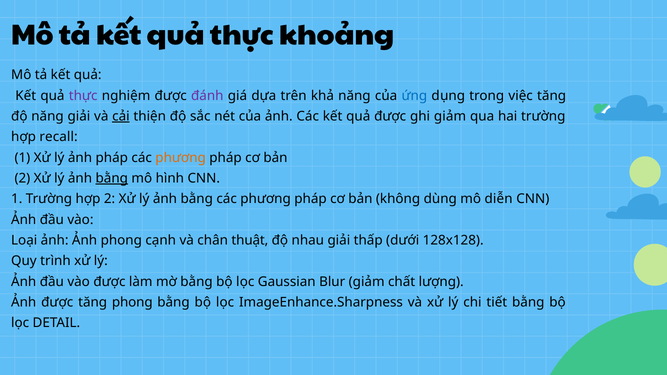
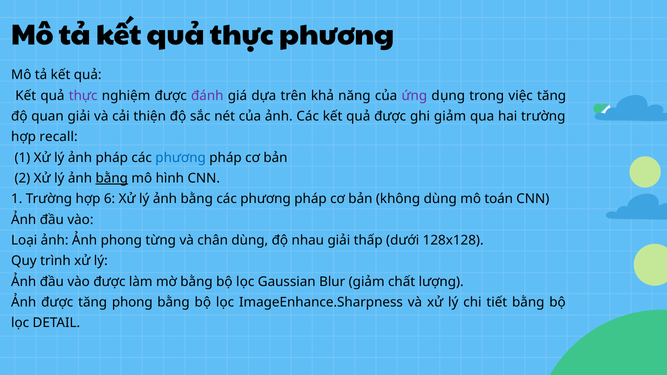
thực khoảng: khoảng -> phương
ứng colour: blue -> purple
độ năng: năng -> quan
cải underline: present -> none
phương at (181, 158) colour: orange -> blue
hợp 2: 2 -> 6
diễn: diễn -> toán
cạnh: cạnh -> từng
chân thuật: thuật -> dùng
